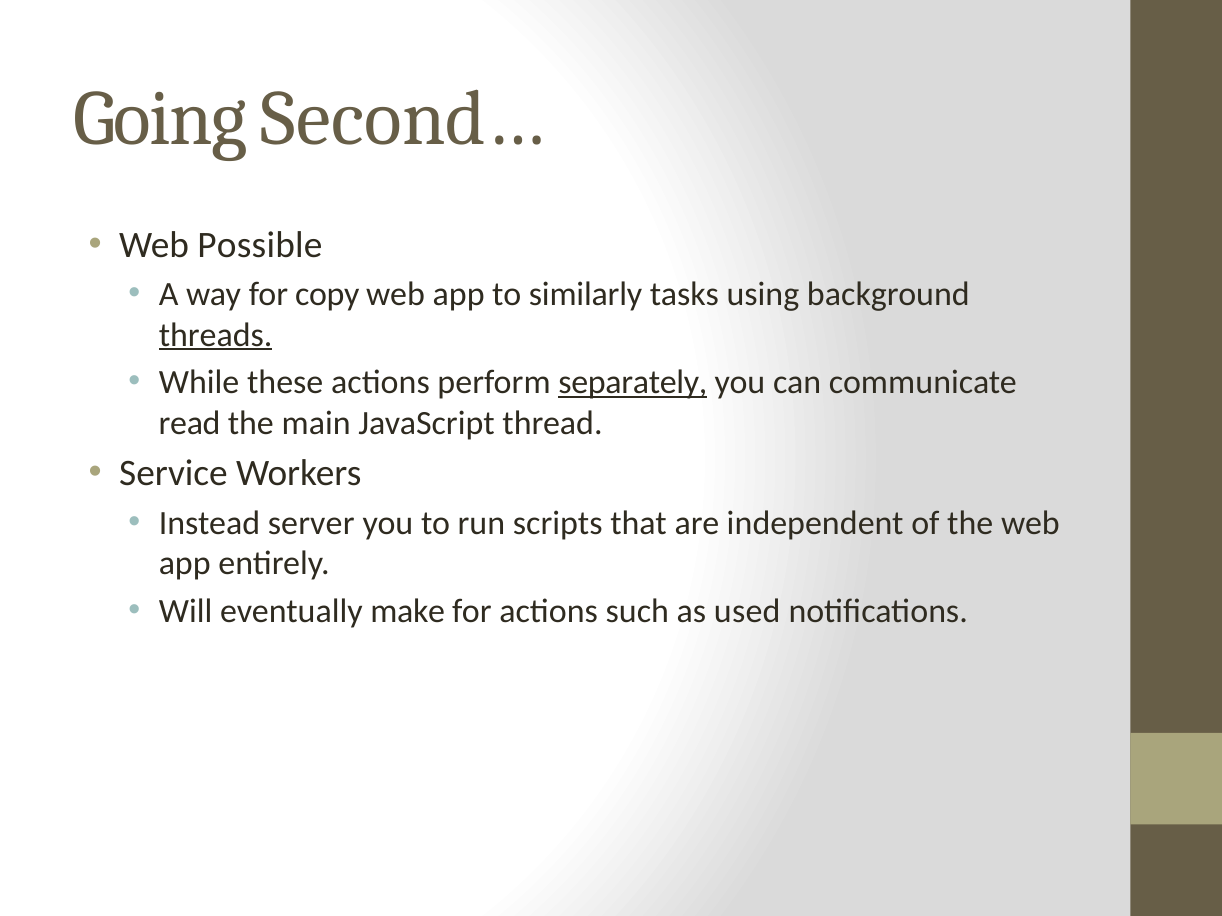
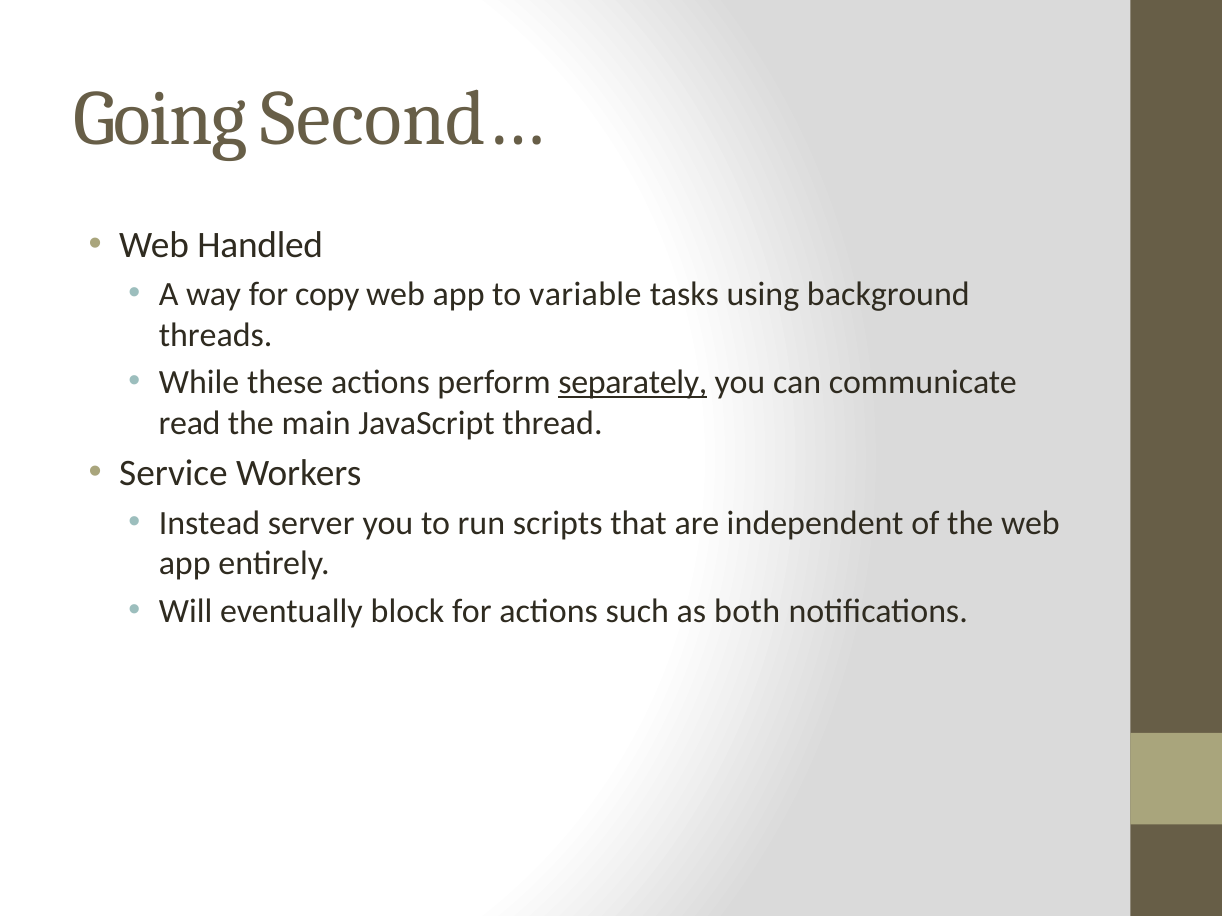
Possible: Possible -> Handled
similarly: similarly -> variable
threads underline: present -> none
make: make -> block
used: used -> both
